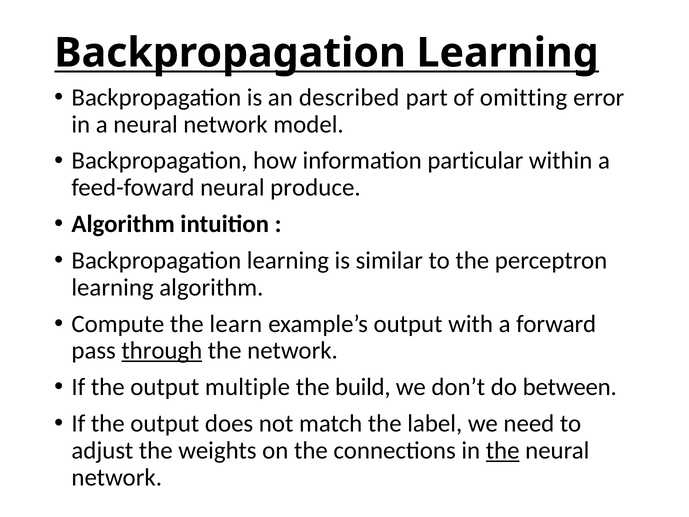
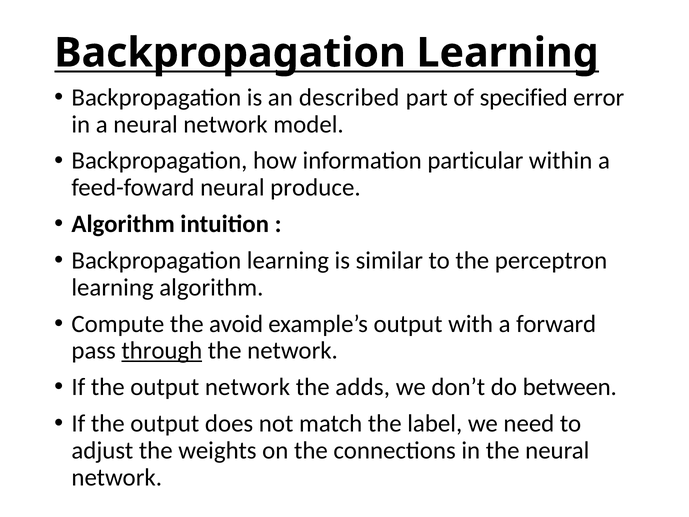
omitting: omitting -> specified
learn: learn -> avoid
output multiple: multiple -> network
build: build -> adds
the at (503, 450) underline: present -> none
